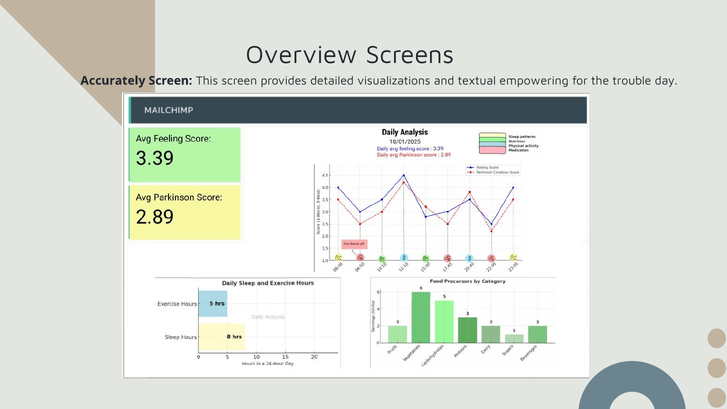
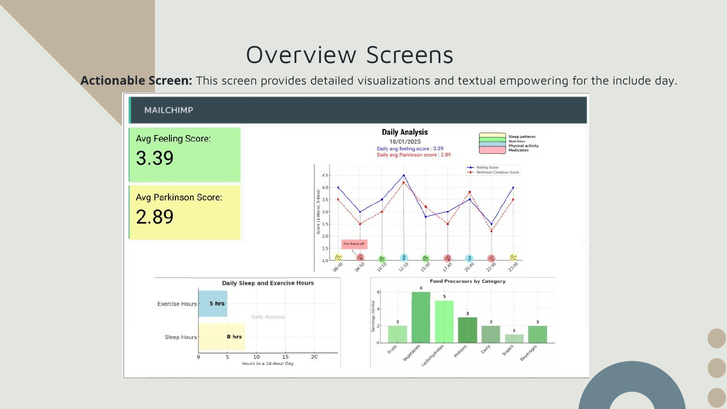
Accurately: Accurately -> Actionable
trouble: trouble -> include
